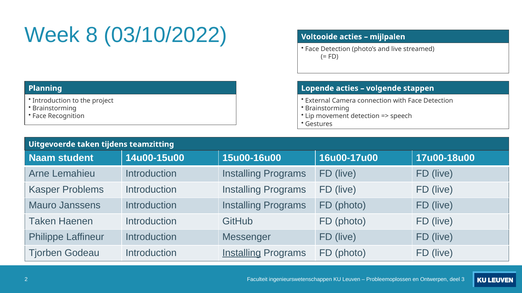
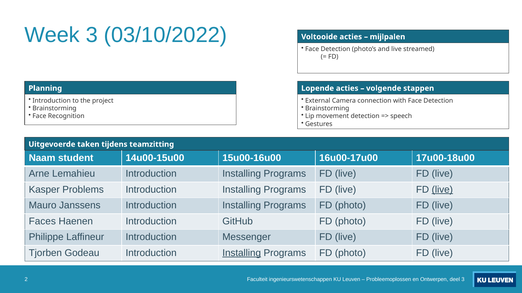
Week 8: 8 -> 3
live at (442, 190) underline: none -> present
Taken at (42, 222): Taken -> Faces
